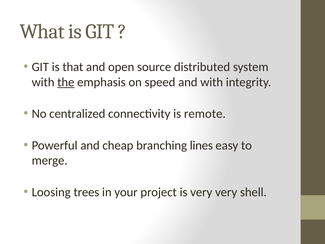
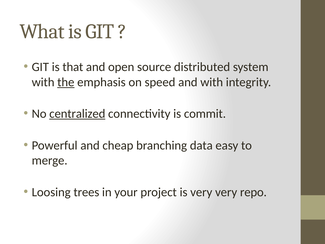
centralized underline: none -> present
remote: remote -> commit
lines: lines -> data
shell: shell -> repo
